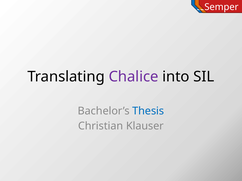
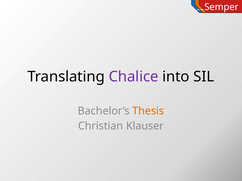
Thesis colour: blue -> orange
